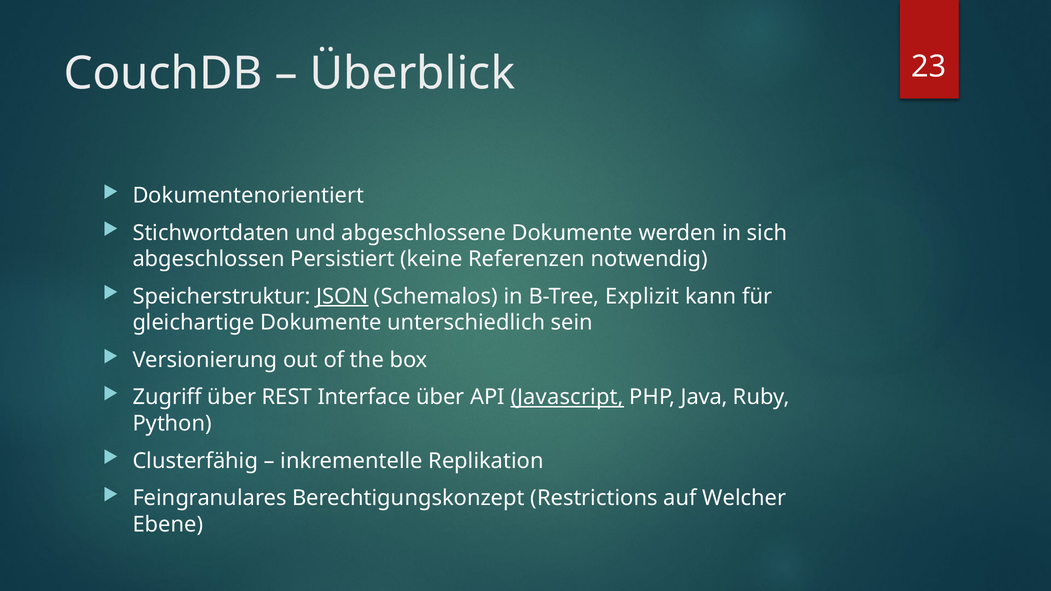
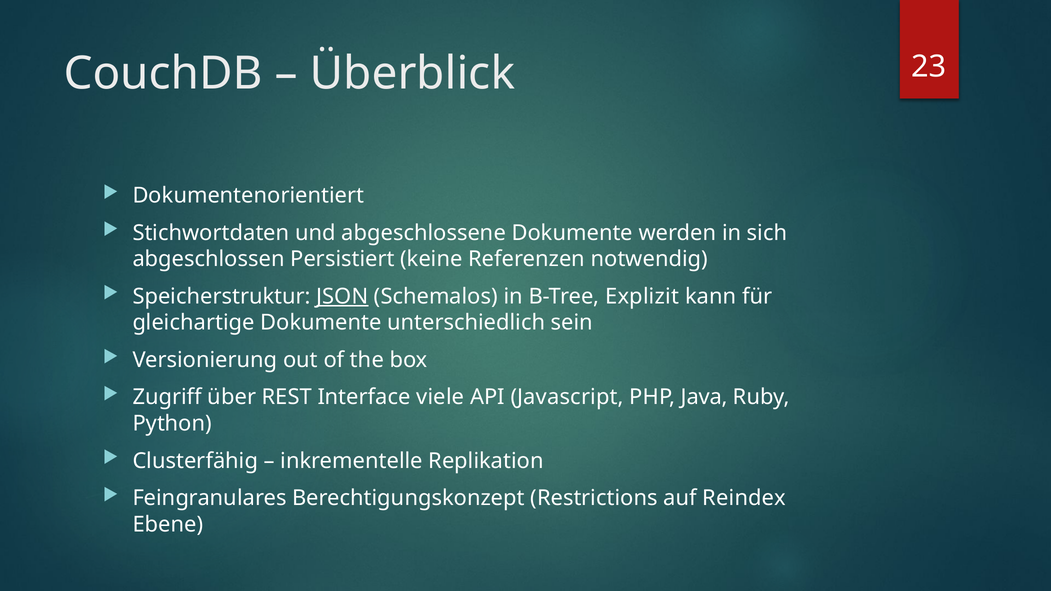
Interface über: über -> viele
Javascript underline: present -> none
Welcher: Welcher -> Reindex
